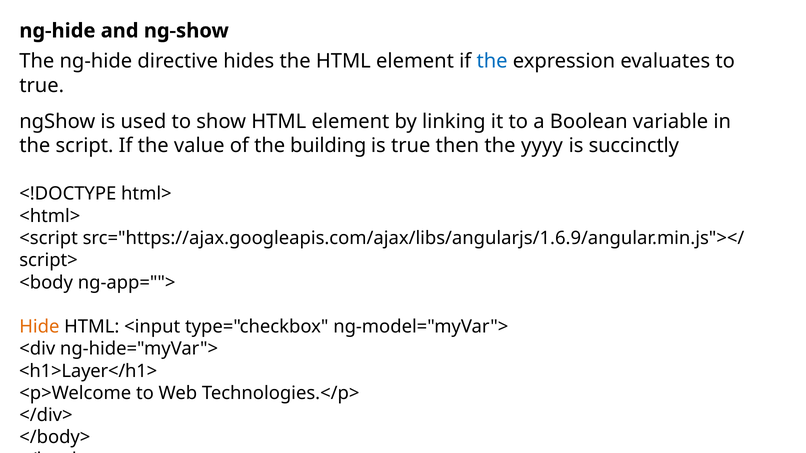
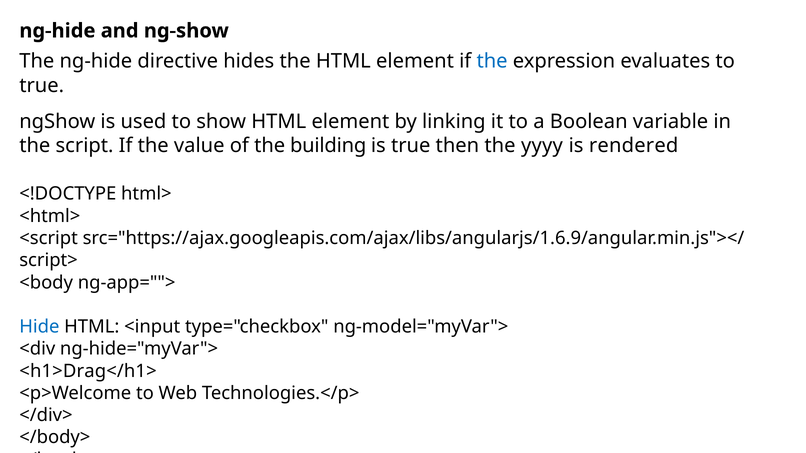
succinctly: succinctly -> rendered
Hide colour: orange -> blue
<h1>Layer</h1>: <h1>Layer</h1> -> <h1>Drag</h1>
